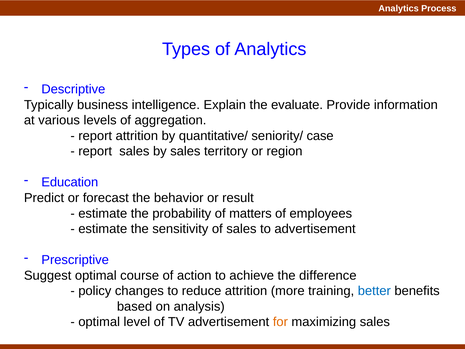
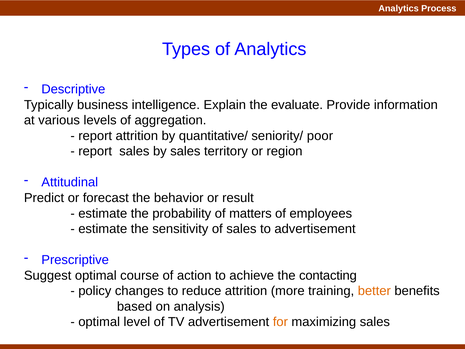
case: case -> poor
Education: Education -> Attitudinal
difference: difference -> contacting
better colour: blue -> orange
